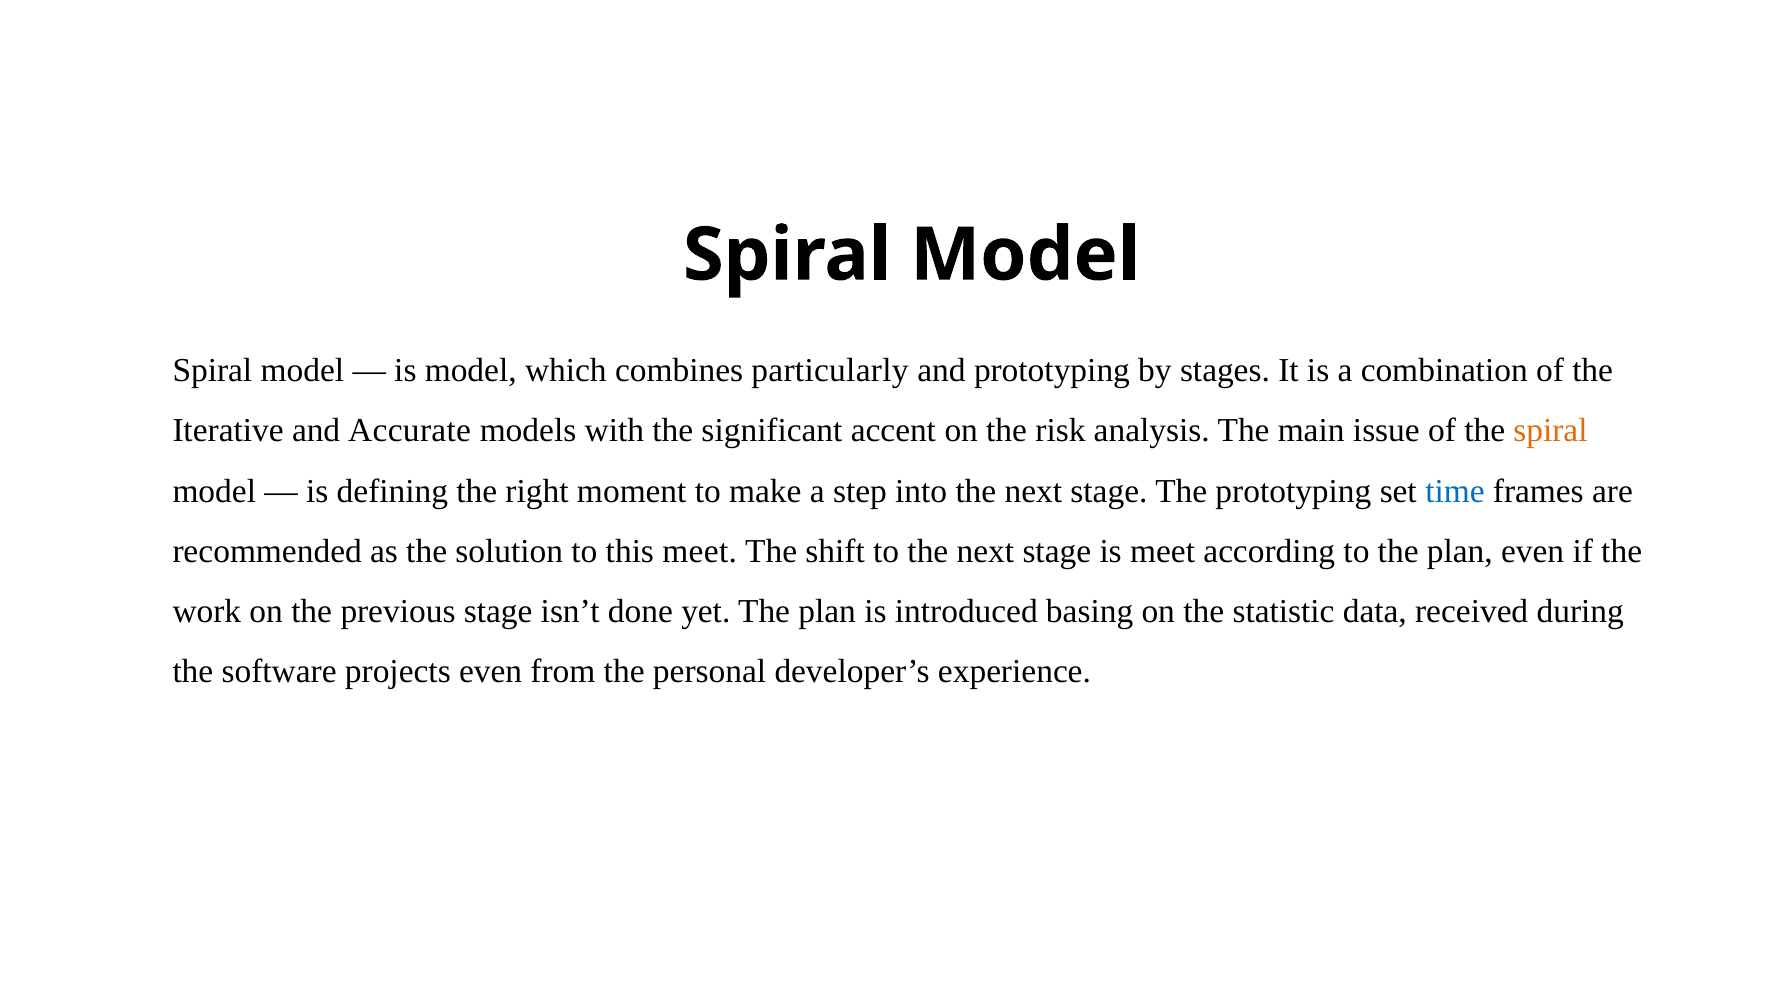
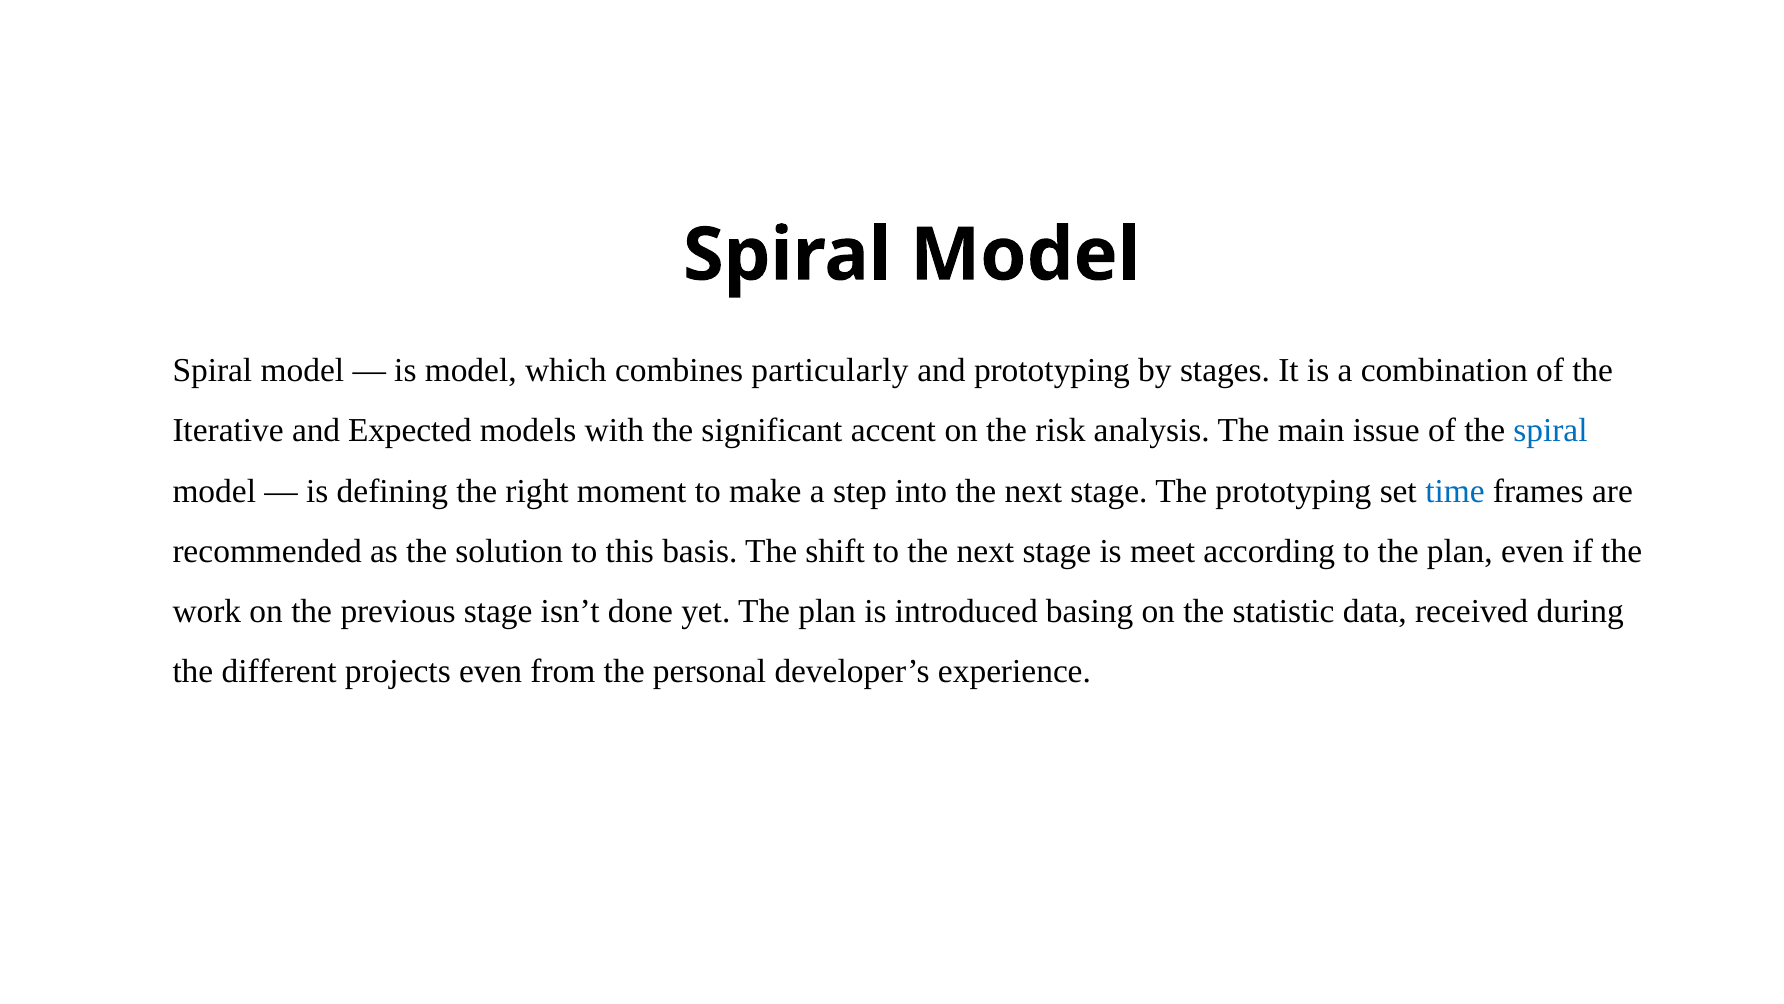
Accurate: Accurate -> Expected
spiral at (1551, 431) colour: orange -> blue
this meet: meet -> basis
software: software -> different
